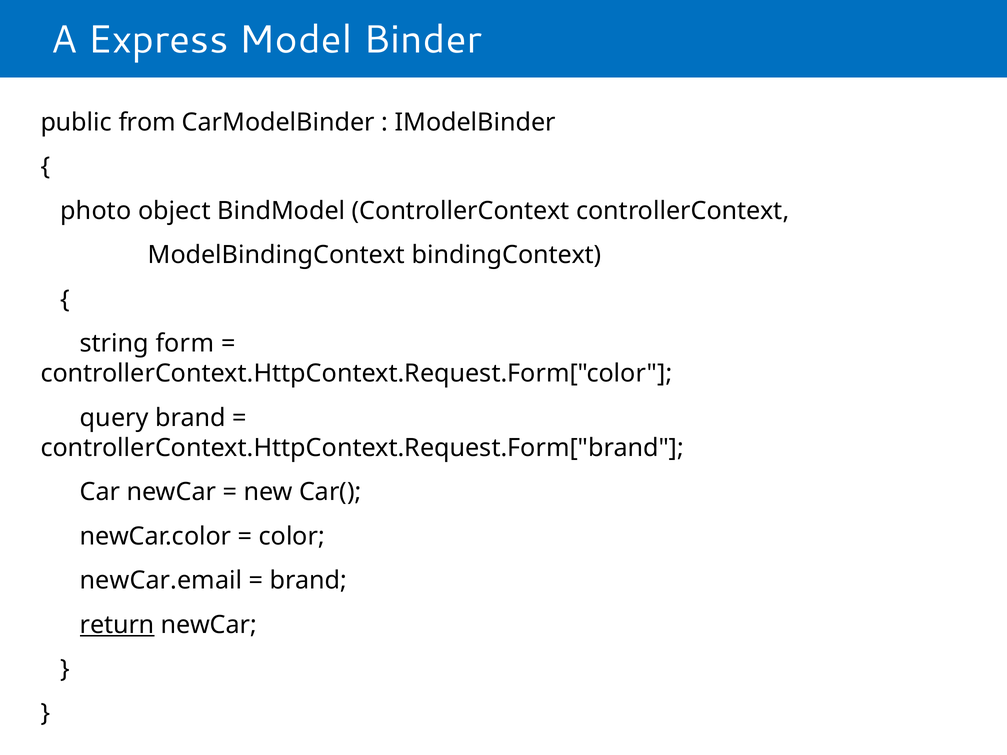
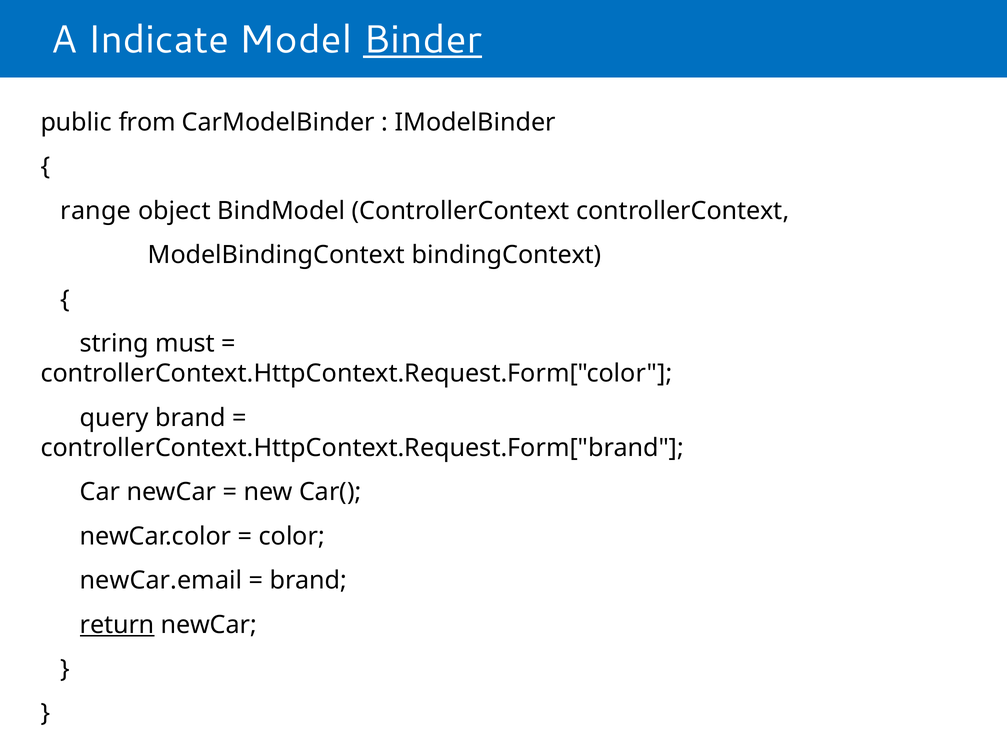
Express: Express -> Indicate
Binder underline: none -> present
photo: photo -> range
form: form -> must
